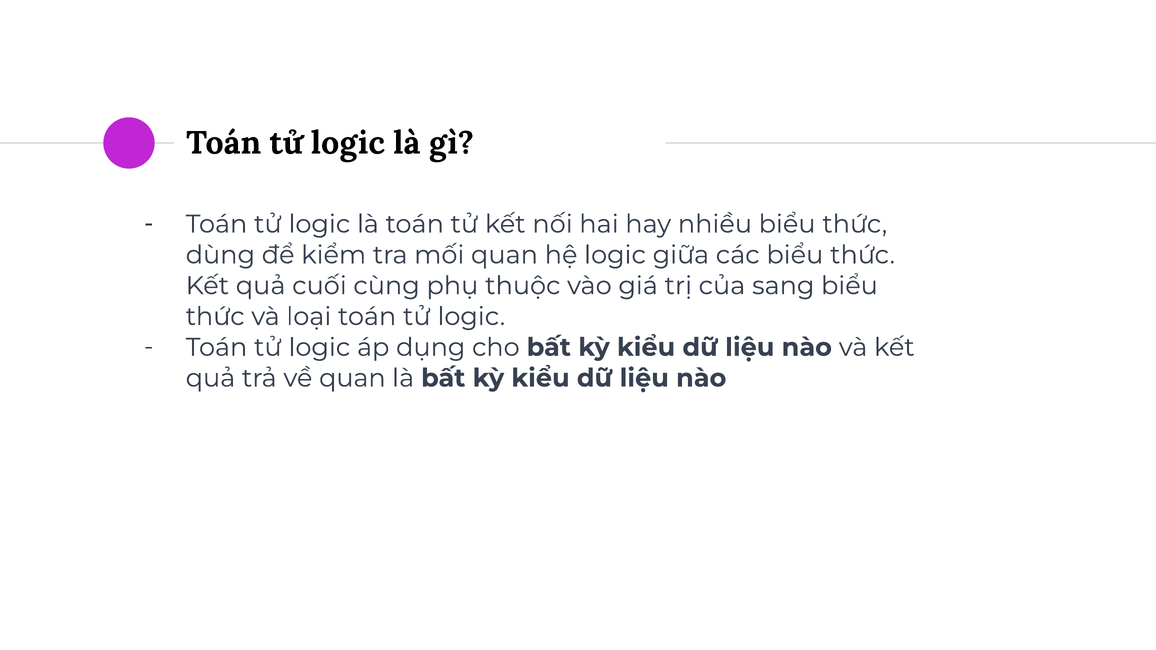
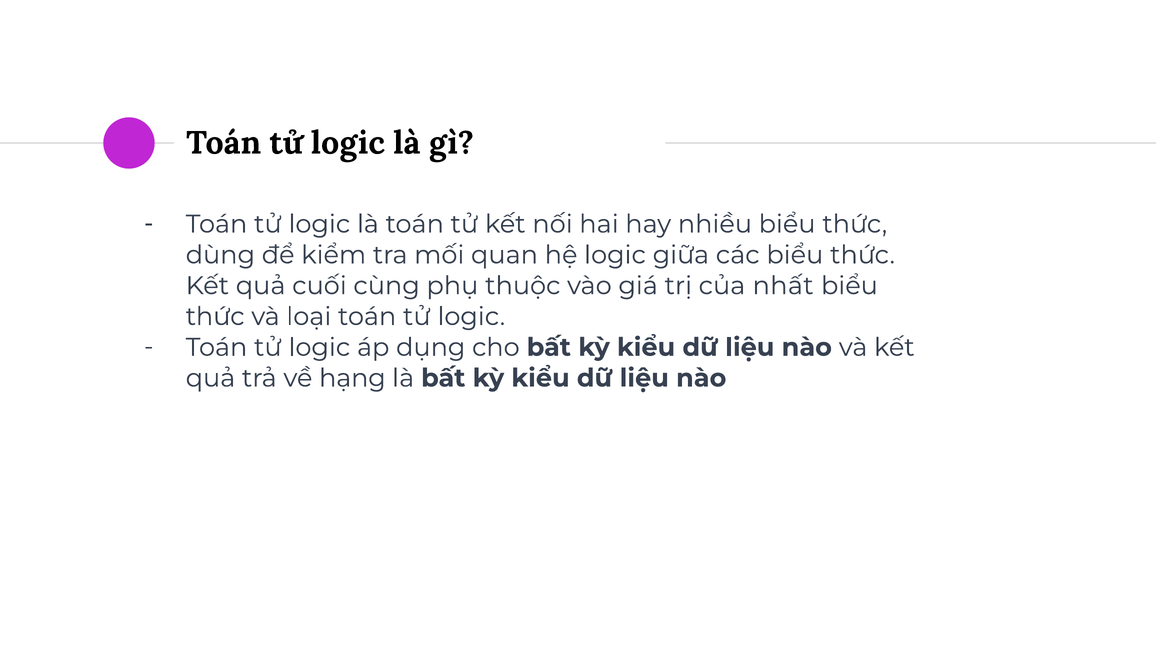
sang: sang -> nhất
về quan: quan -> hạng
